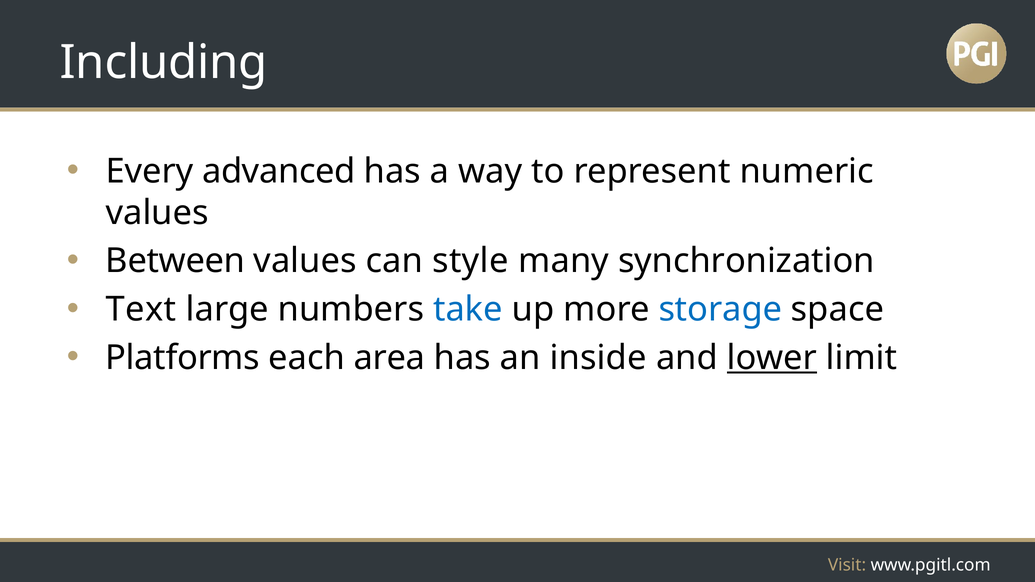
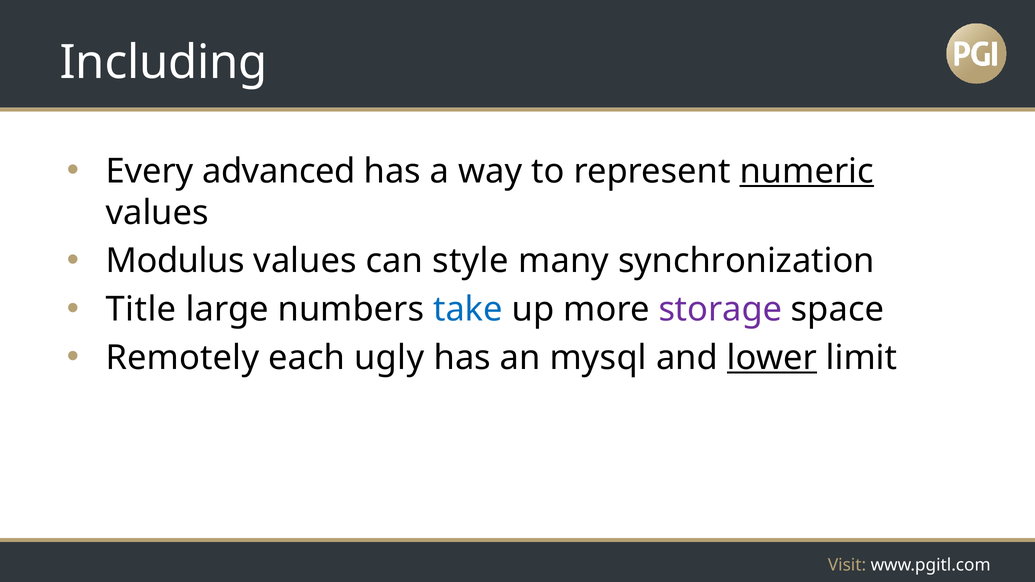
numeric underline: none -> present
Between: Between -> Modulus
Text: Text -> Title
storage colour: blue -> purple
Platforms: Platforms -> Remotely
area: area -> ugly
inside: inside -> mysql
